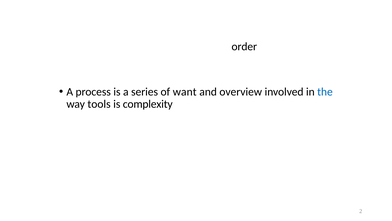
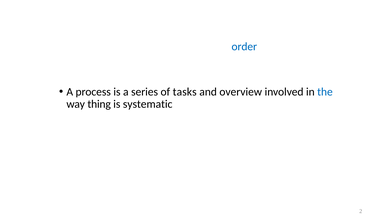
order colour: black -> blue
want: want -> tasks
tools: tools -> thing
is complexity: complexity -> systematic
